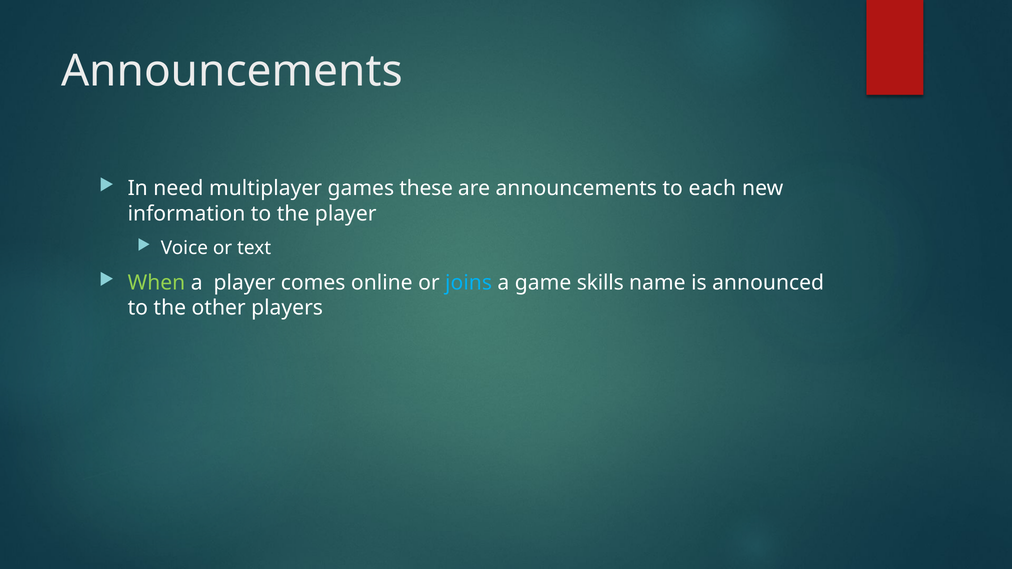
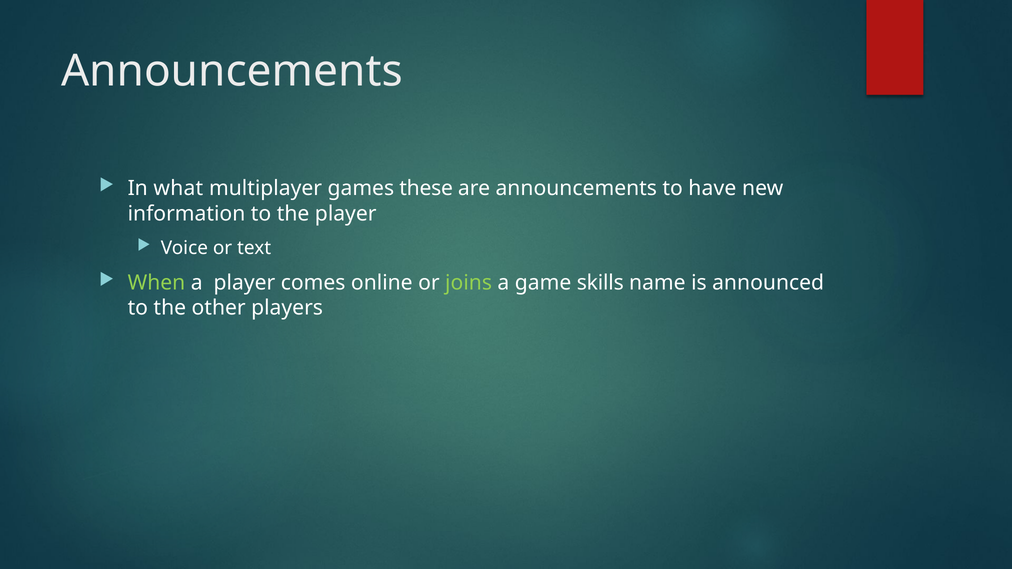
need: need -> what
each: each -> have
joins colour: light blue -> light green
